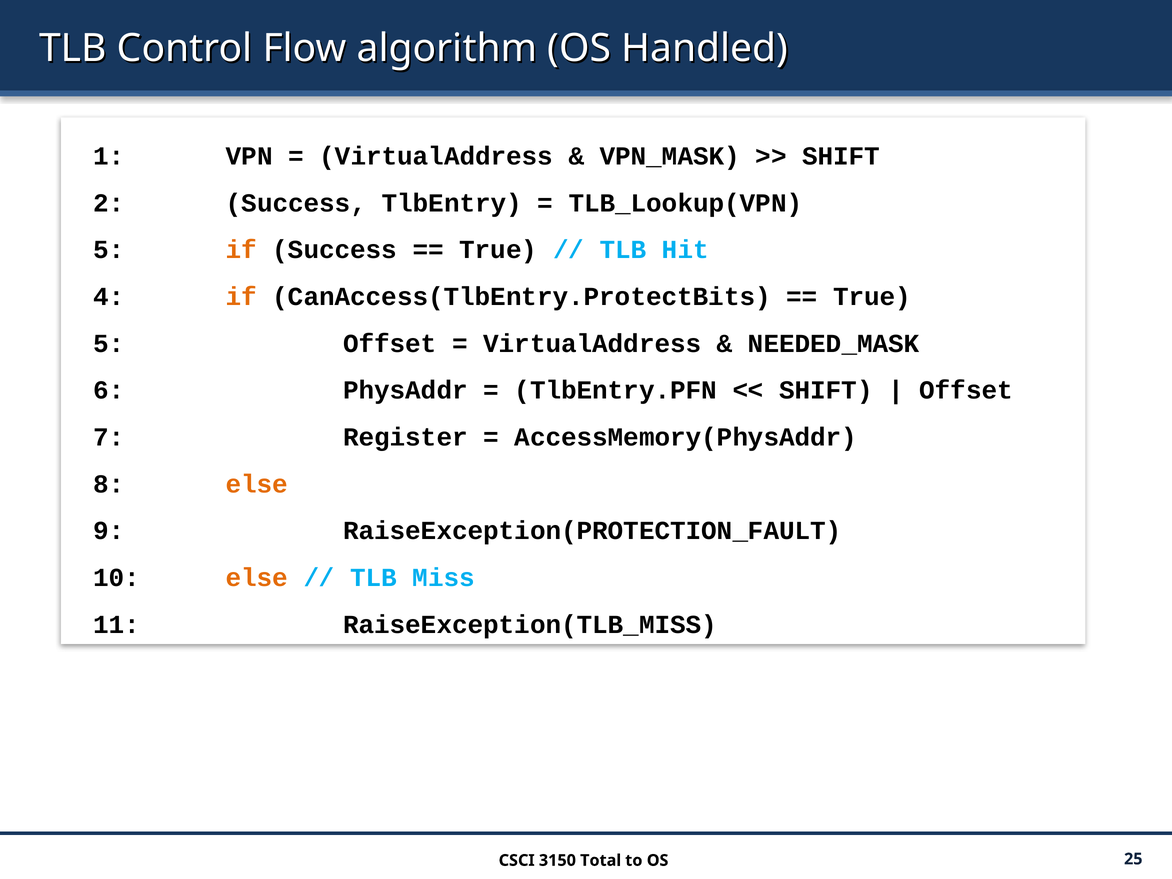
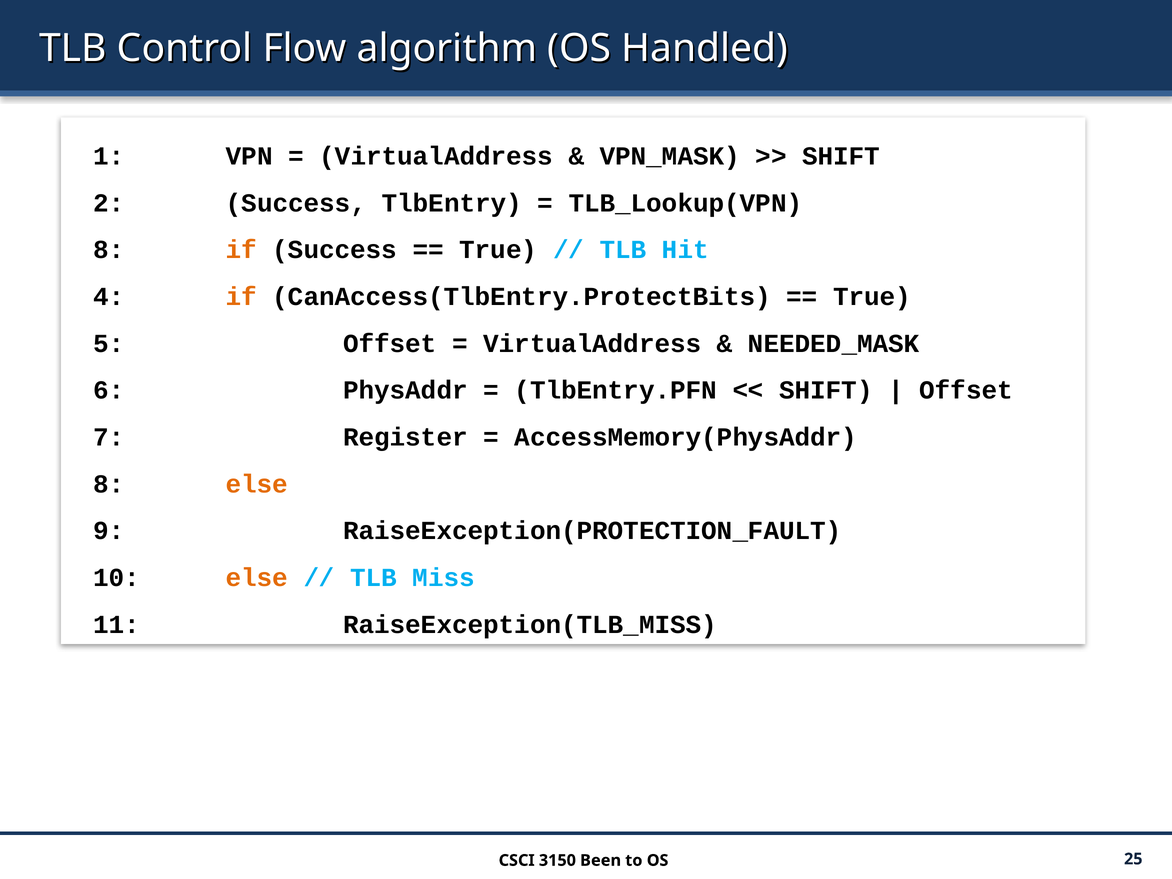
5 at (109, 250): 5 -> 8
Total: Total -> Been
